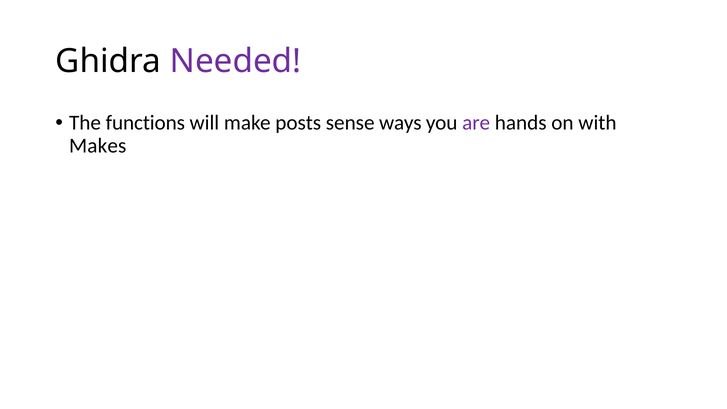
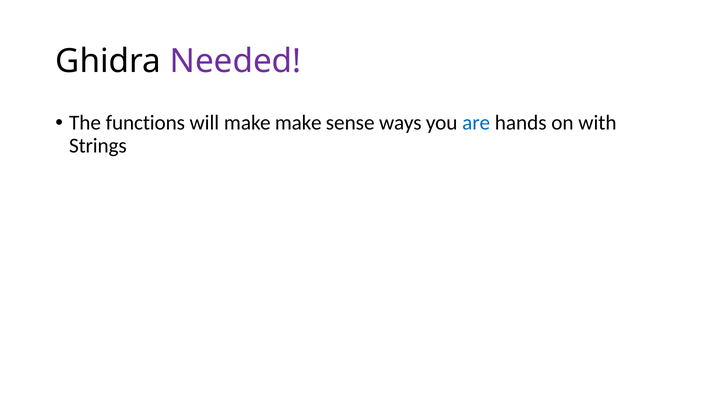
make posts: posts -> make
are colour: purple -> blue
Makes: Makes -> Strings
